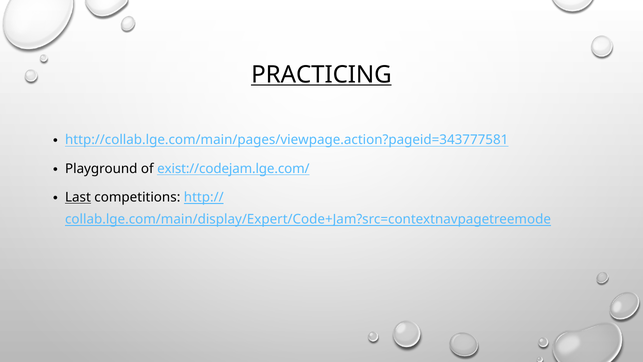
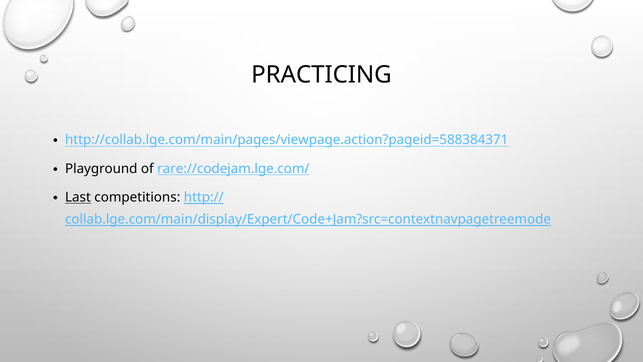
PRACTICING underline: present -> none
http://collab.lge.com/main/pages/viewpage.action?pageid=343777581: http://collab.lge.com/main/pages/viewpage.action?pageid=343777581 -> http://collab.lge.com/main/pages/viewpage.action?pageid=588384371
exist://codejam.lge.com/: exist://codejam.lge.com/ -> rare://codejam.lge.com/
